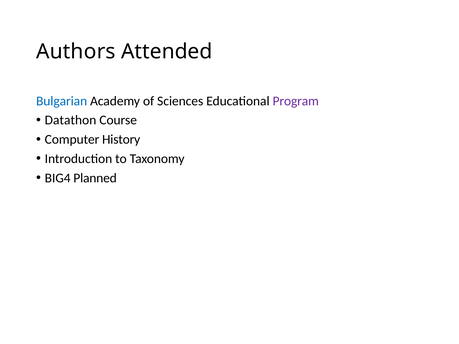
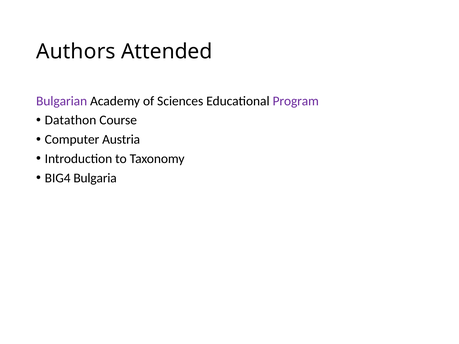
Bulgarian colour: blue -> purple
History: History -> Austria
Planned: Planned -> Bulgaria
